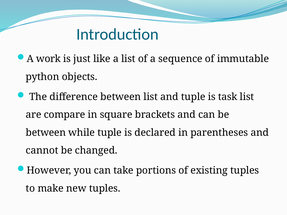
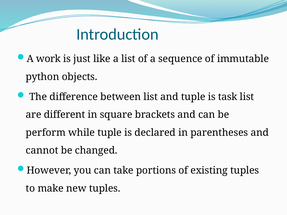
compare: compare -> different
between at (46, 133): between -> perform
